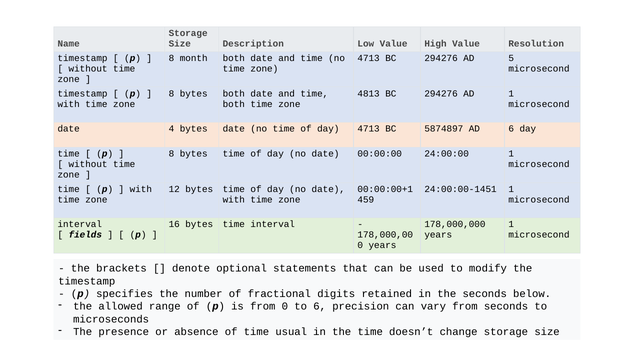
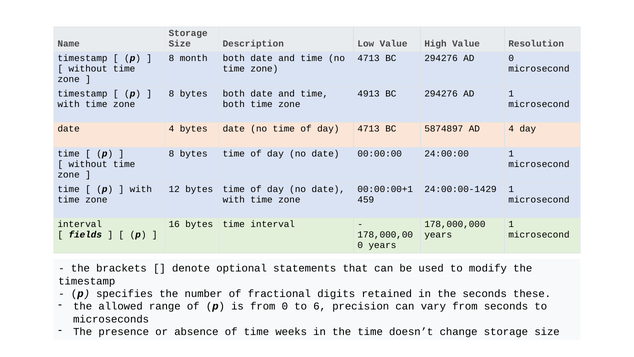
AD 5: 5 -> 0
4813: 4813 -> 4913
AD 6: 6 -> 4
24:00:00-1451: 24:00:00-1451 -> 24:00:00-1429
below: below -> these
usual: usual -> weeks
